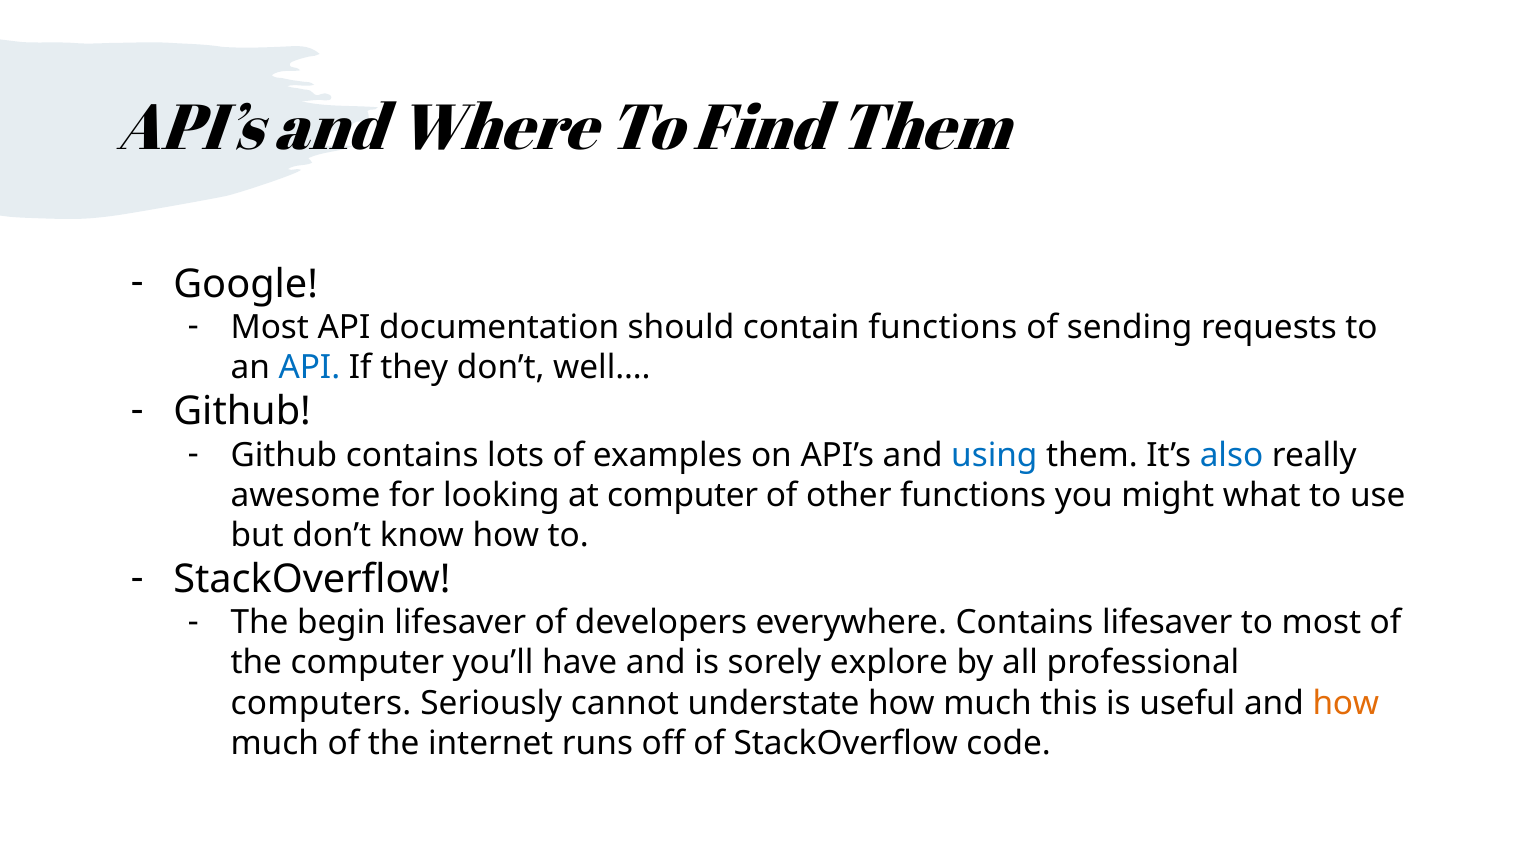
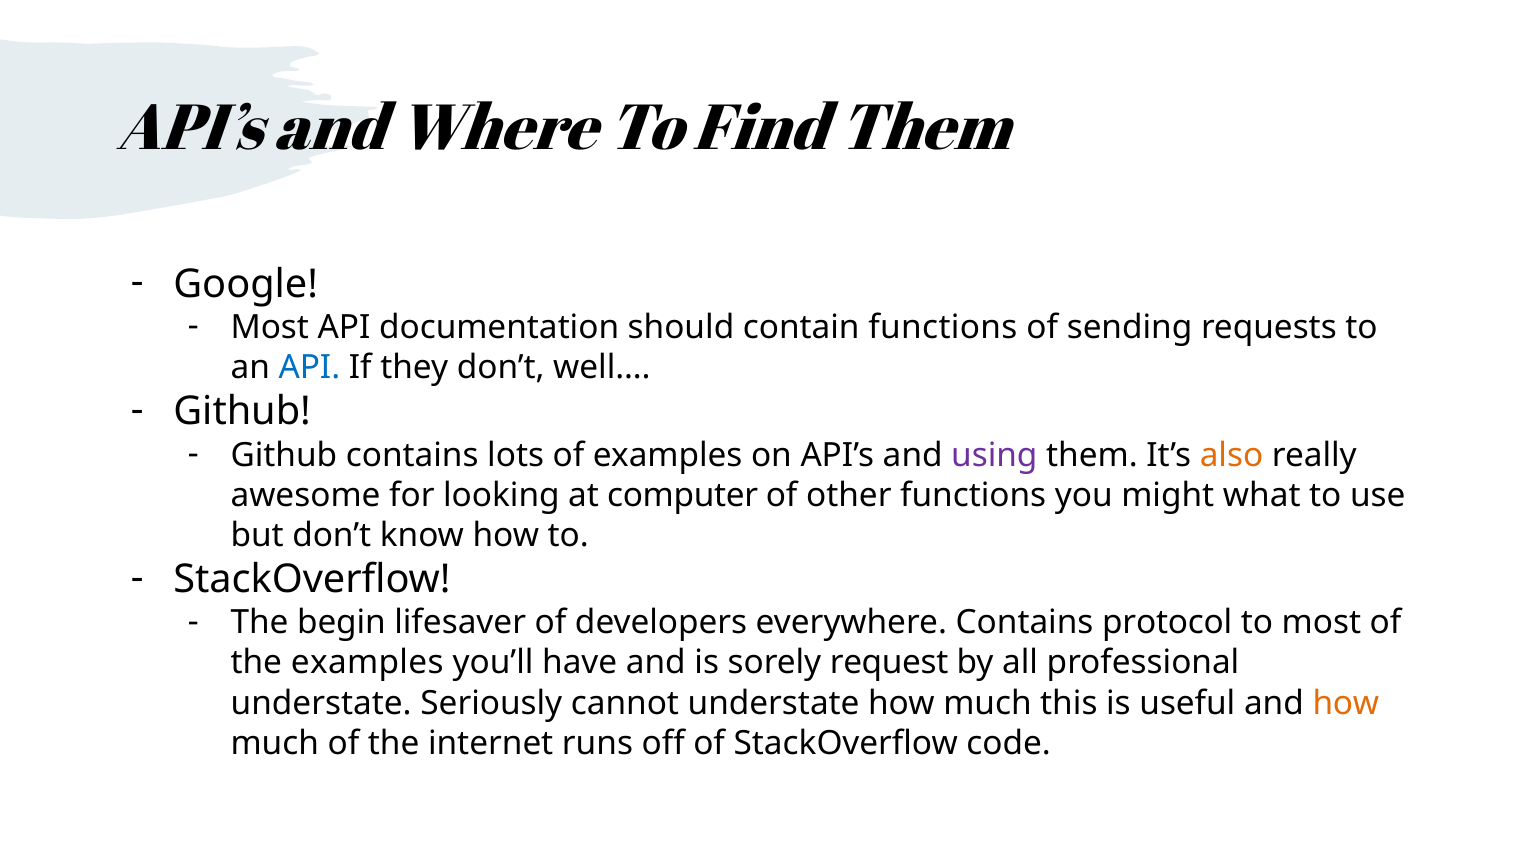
using colour: blue -> purple
also colour: blue -> orange
Contains lifesaver: lifesaver -> protocol
the computer: computer -> examples
explore: explore -> request
computers at (321, 703): computers -> understate
